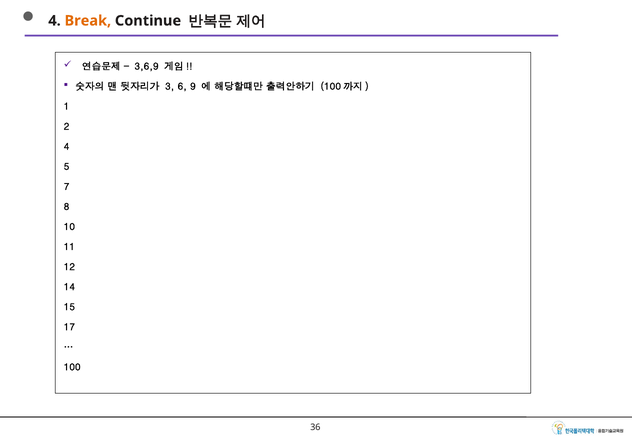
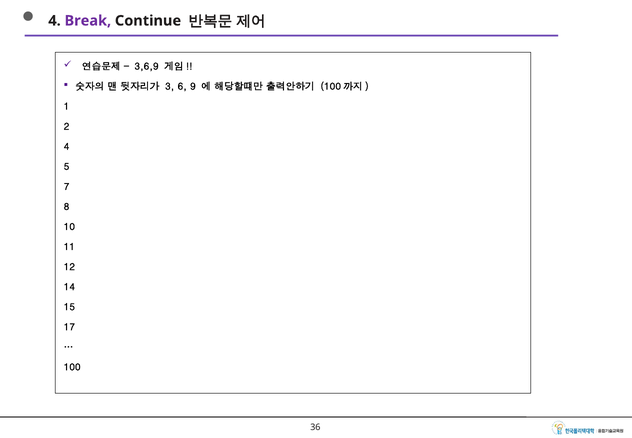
Break colour: orange -> purple
